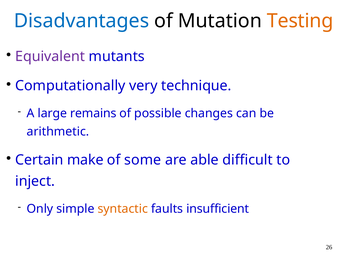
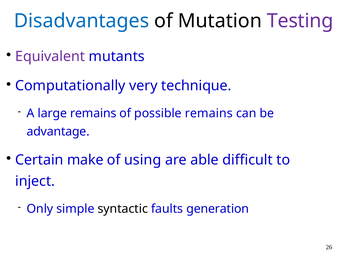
Testing colour: orange -> purple
possible changes: changes -> remains
arithmetic: arithmetic -> advantage
some: some -> using
syntactic colour: orange -> black
insufficient: insufficient -> generation
